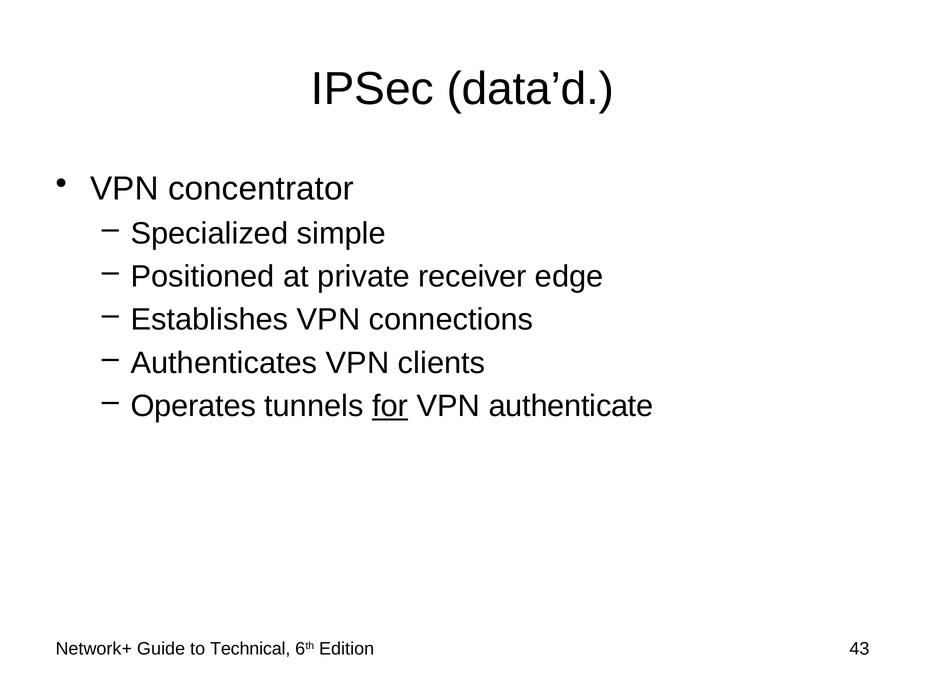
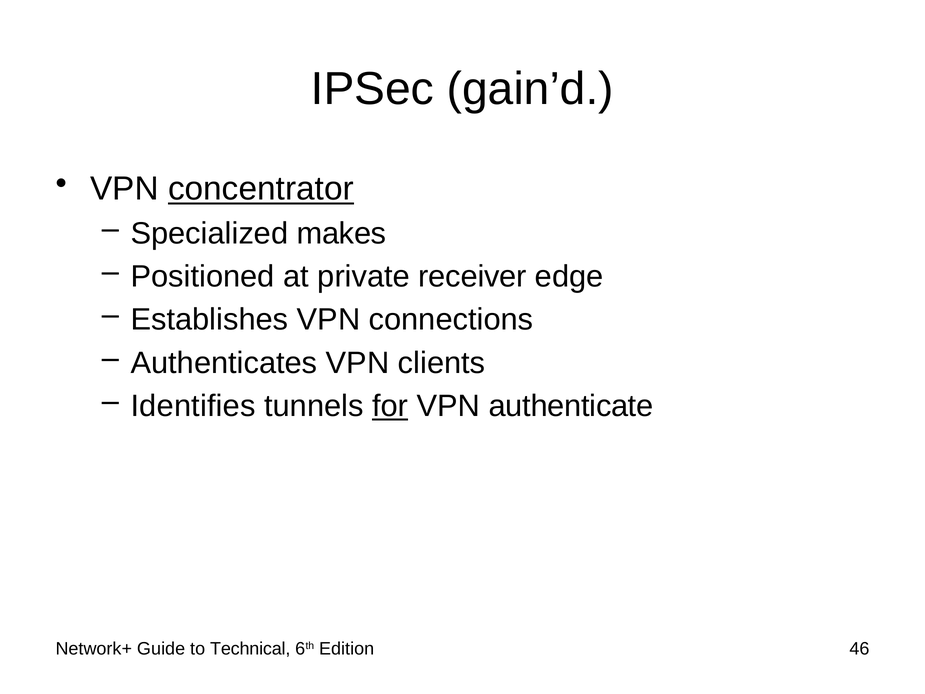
data’d: data’d -> gain’d
concentrator underline: none -> present
simple: simple -> makes
Operates: Operates -> Identifies
43: 43 -> 46
